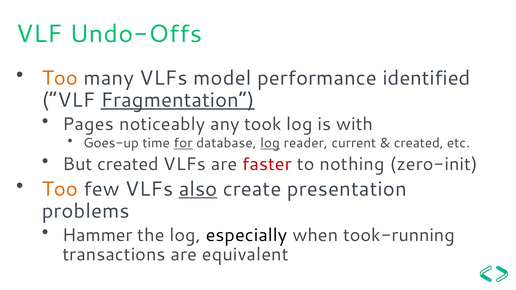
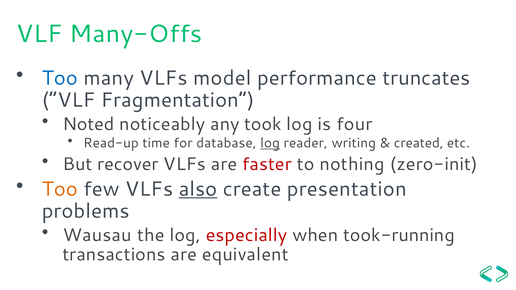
Undo-Offs: Undo-Offs -> Many-Offs
Too at (60, 78) colour: orange -> blue
identified: identified -> truncates
Fragmentation underline: present -> none
Pages: Pages -> Noted
with: with -> four
Goes-up: Goes-up -> Read-up
for underline: present -> none
current: current -> writing
But created: created -> recover
Hammer: Hammer -> Wausau
especially colour: black -> red
